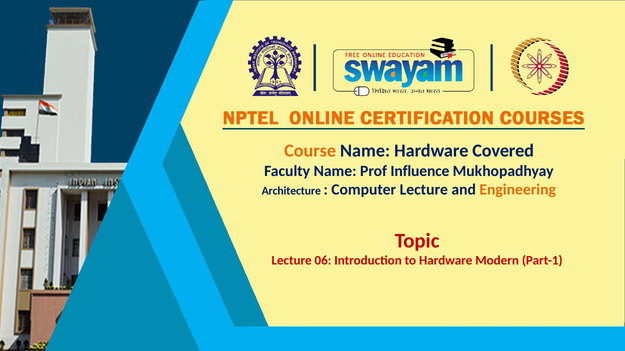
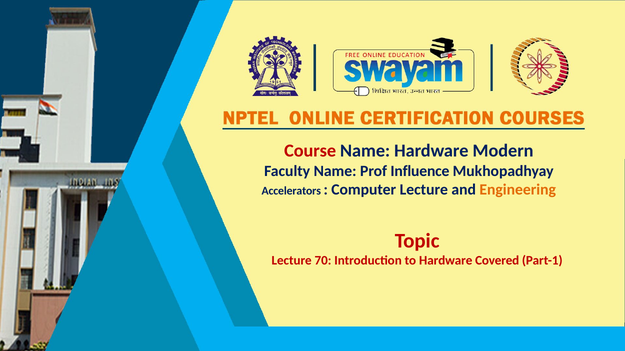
Course colour: orange -> red
Covered: Covered -> Modern
Architecture: Architecture -> Accelerators
06: 06 -> 70
Modern: Modern -> Covered
